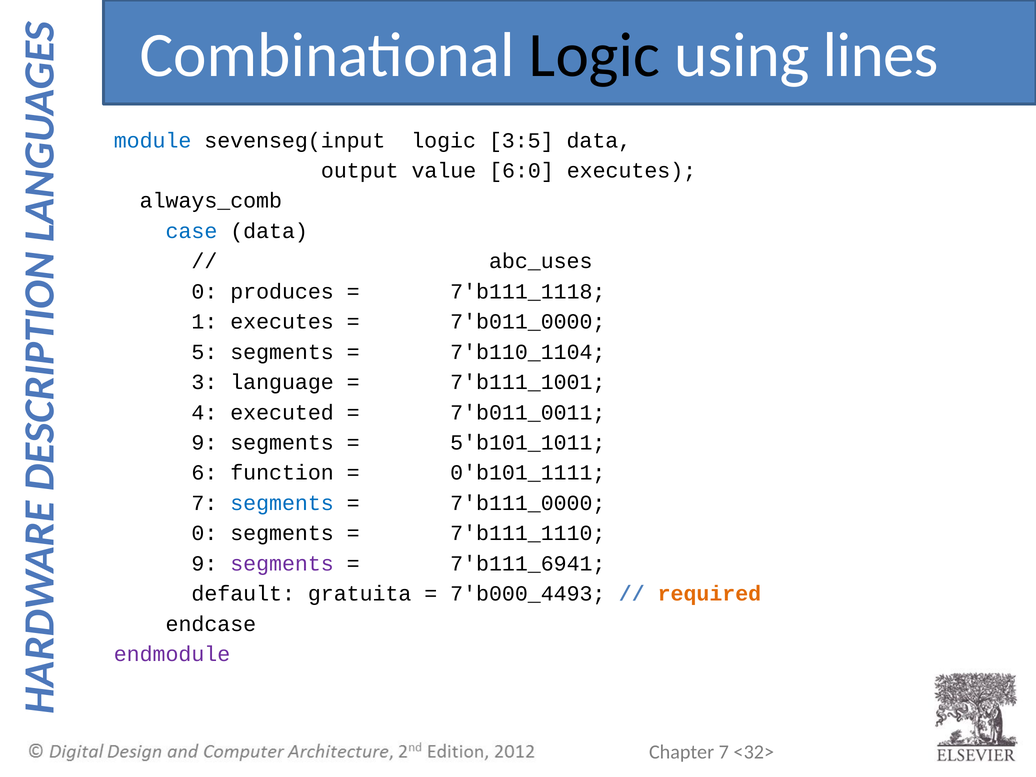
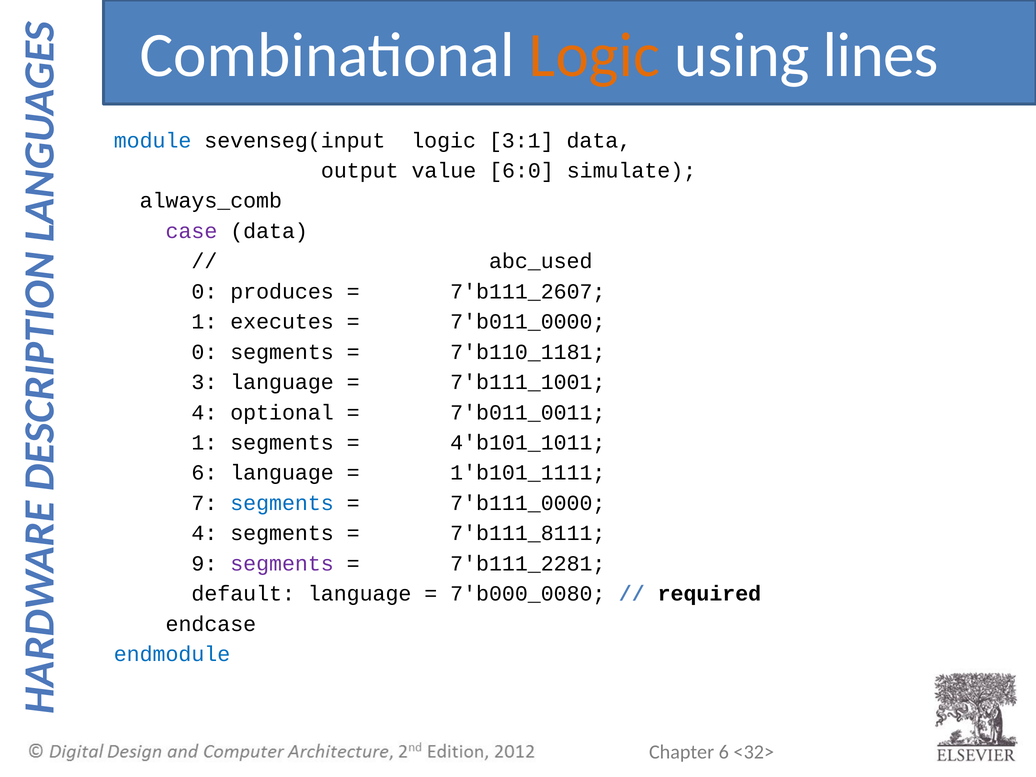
Logic at (594, 55) colour: black -> orange
3:5: 3:5 -> 3:1
6:0 executes: executes -> simulate
case colour: blue -> purple
abc_uses: abc_uses -> abc_used
7'b111_1118: 7'b111_1118 -> 7'b111_2607
5 at (204, 352): 5 -> 0
7'b110_1104: 7'b110_1104 -> 7'b110_1181
executed: executed -> optional
9 at (204, 443): 9 -> 1
5'b101_1011: 5'b101_1011 -> 4'b101_1011
6 function: function -> language
0'b101_1111: 0'b101_1111 -> 1'b101_1111
0 at (204, 533): 0 -> 4
7'b111_1110: 7'b111_1110 -> 7'b111_8111
7'b111_6941: 7'b111_6941 -> 7'b111_2281
default gratuita: gratuita -> language
7'b000_4493: 7'b000_4493 -> 7'b000_0080
required colour: orange -> black
endmodule colour: purple -> blue
7 at (724, 752): 7 -> 6
